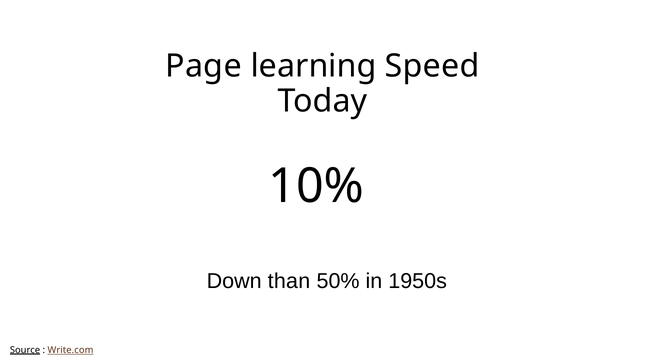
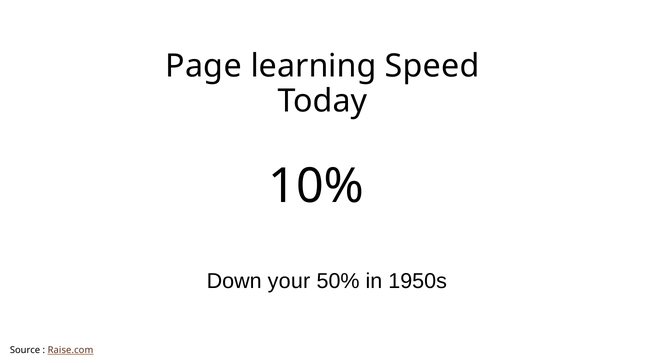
than: than -> your
Source underline: present -> none
Write.com: Write.com -> Raise.com
